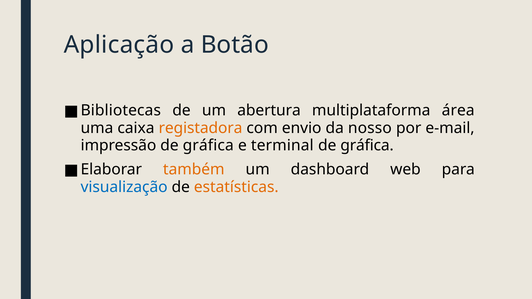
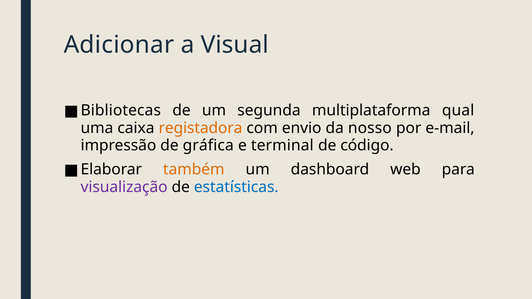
Aplicação: Aplicação -> Adicionar
Botão: Botão -> Visual
abertura: abertura -> segunda
área: área -> qual
gráfica at (367, 146): gráfica -> código
visualização colour: blue -> purple
estatísticas colour: orange -> blue
